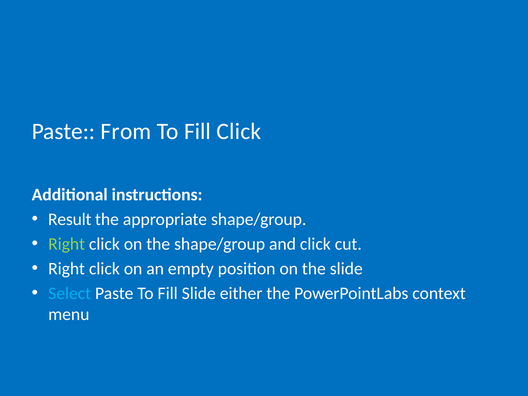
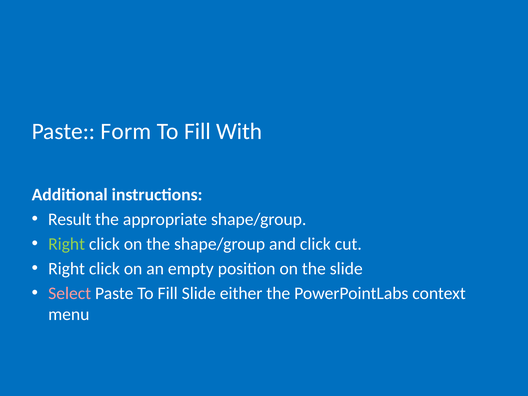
From: From -> Form
Fill Click: Click -> With
Select colour: light blue -> pink
